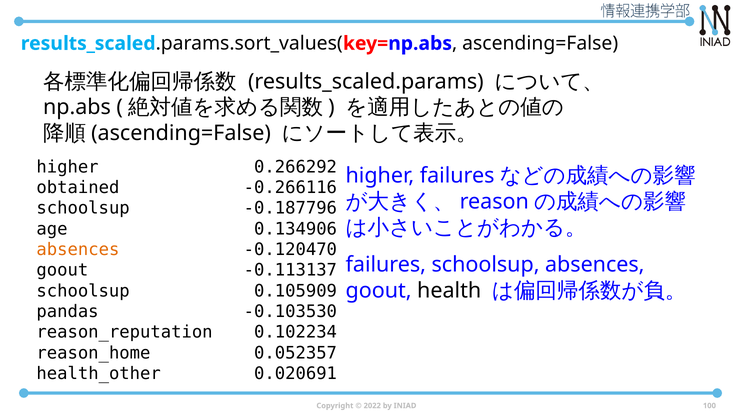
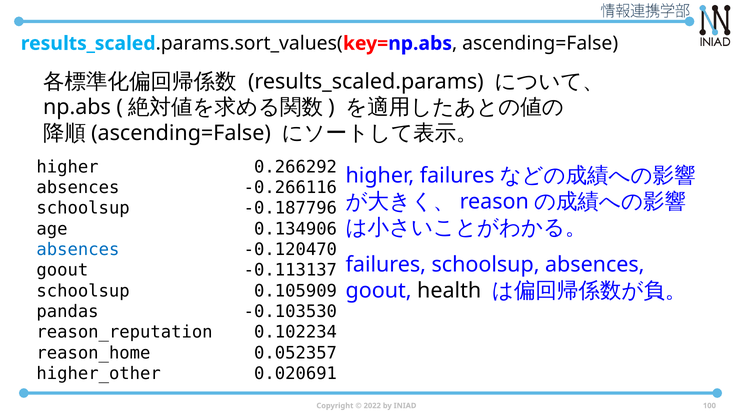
obtained at (78, 188): obtained -> absences
absences at (78, 250) colour: orange -> blue
health_other: health_other -> higher_other
